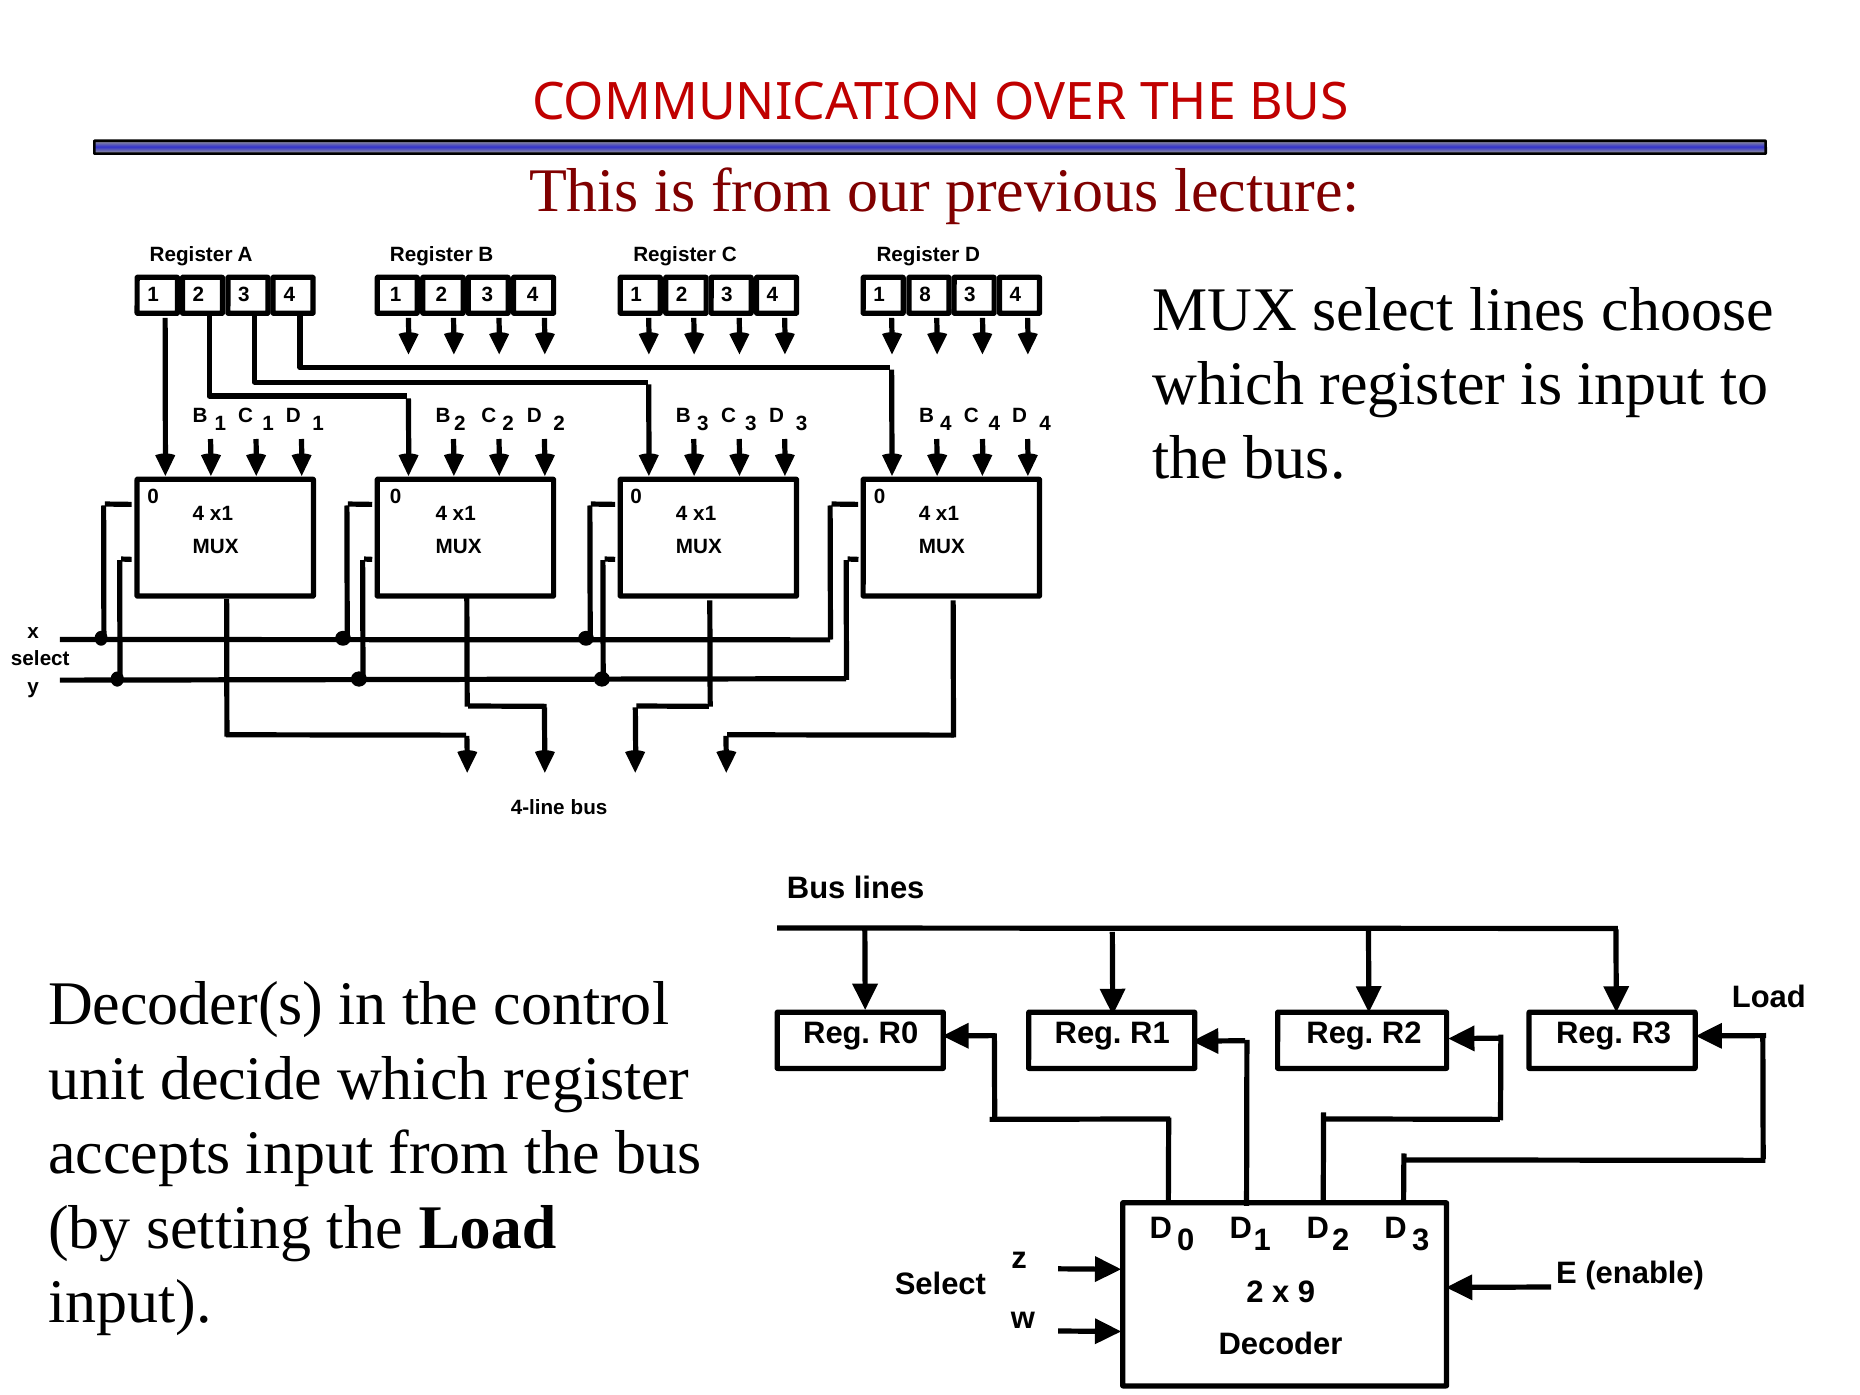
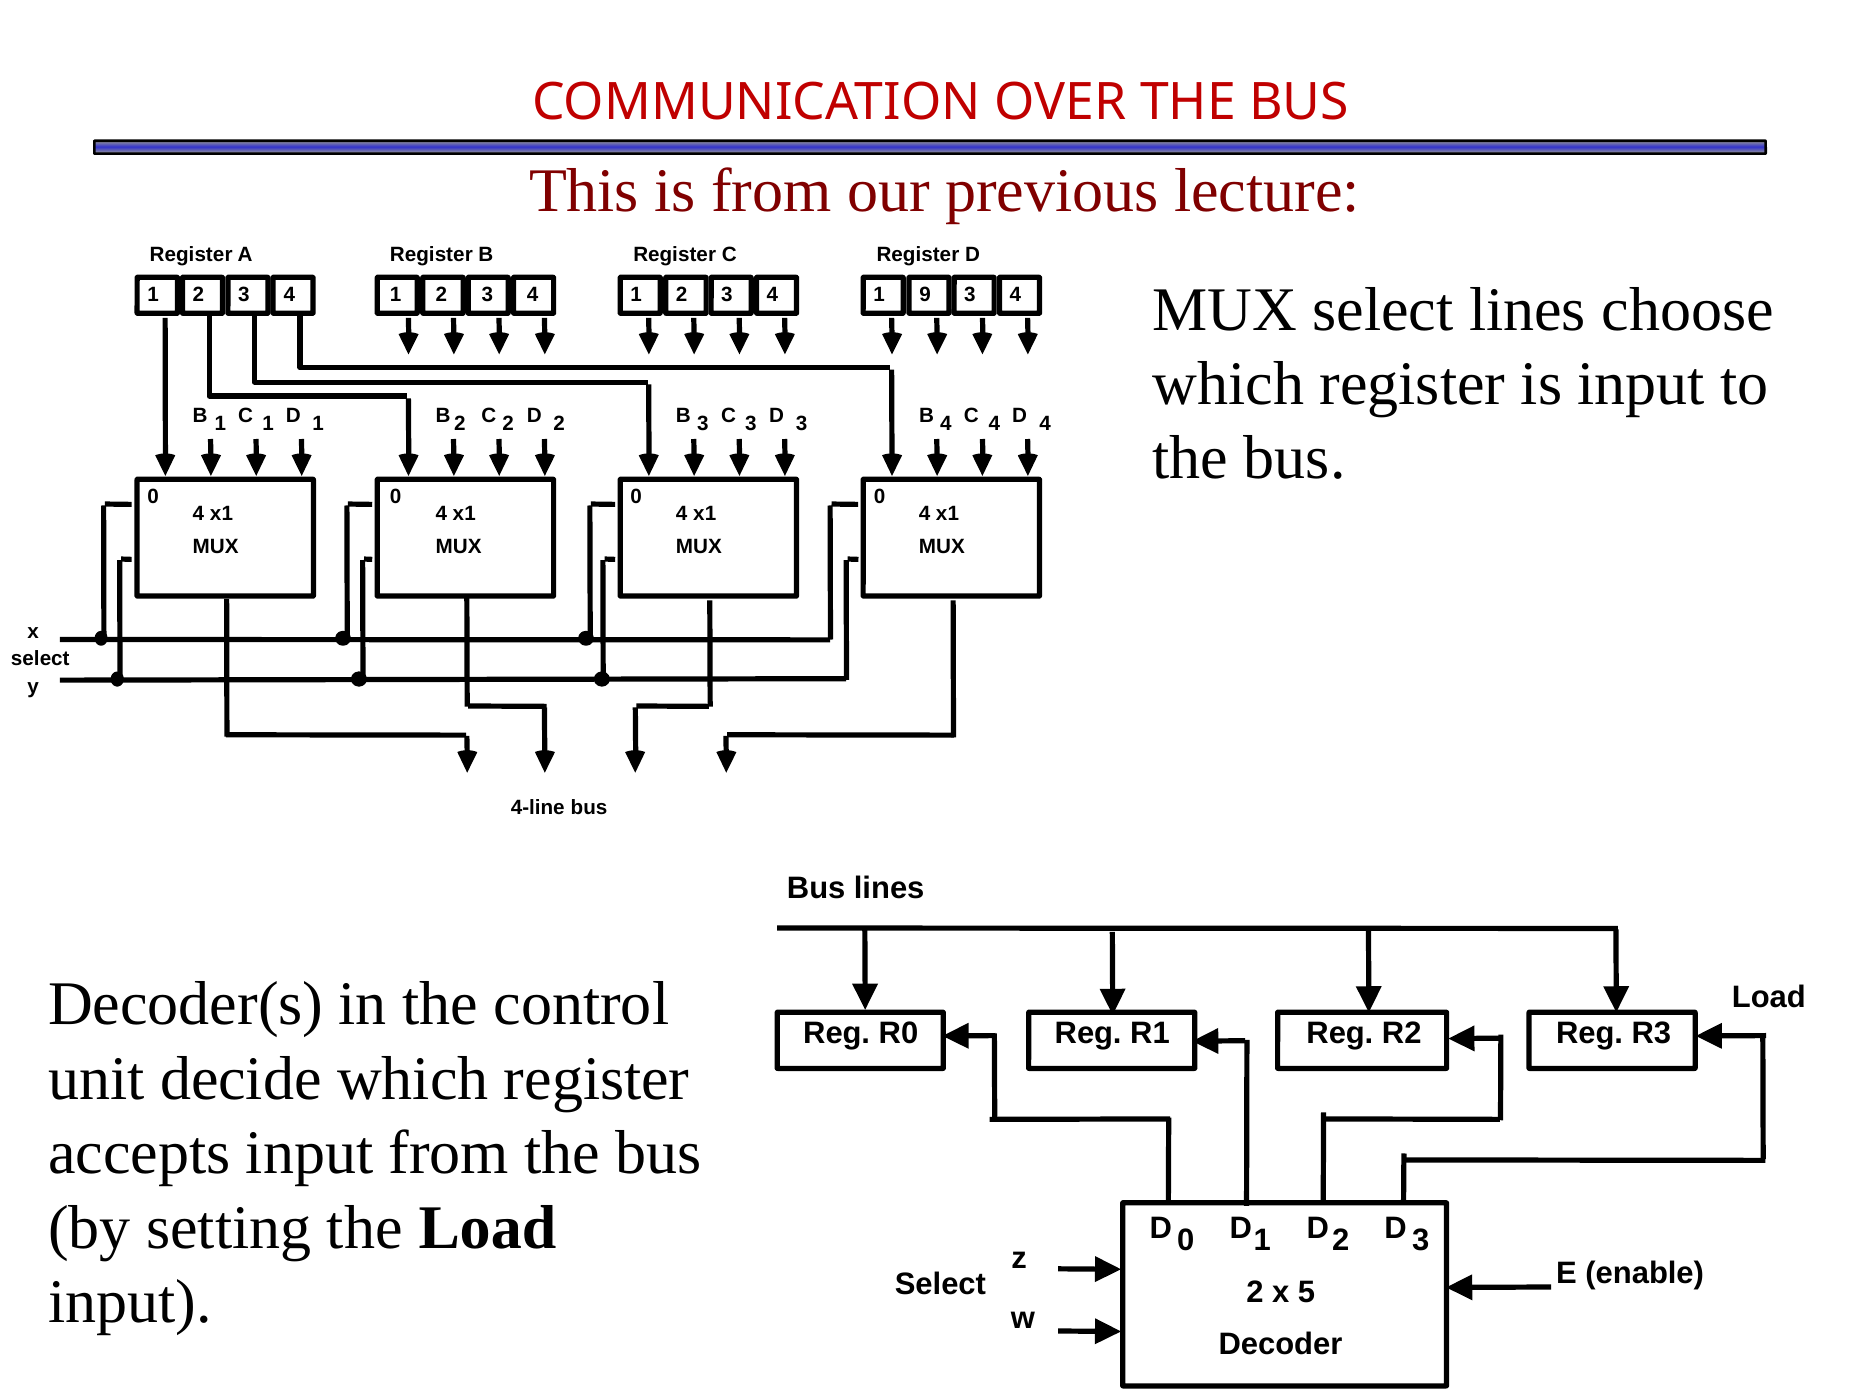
8: 8 -> 9
9: 9 -> 5
